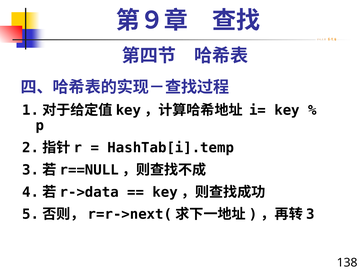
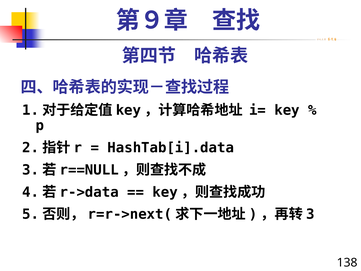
HashTab[i].temp: HashTab[i].temp -> HashTab[i].data
